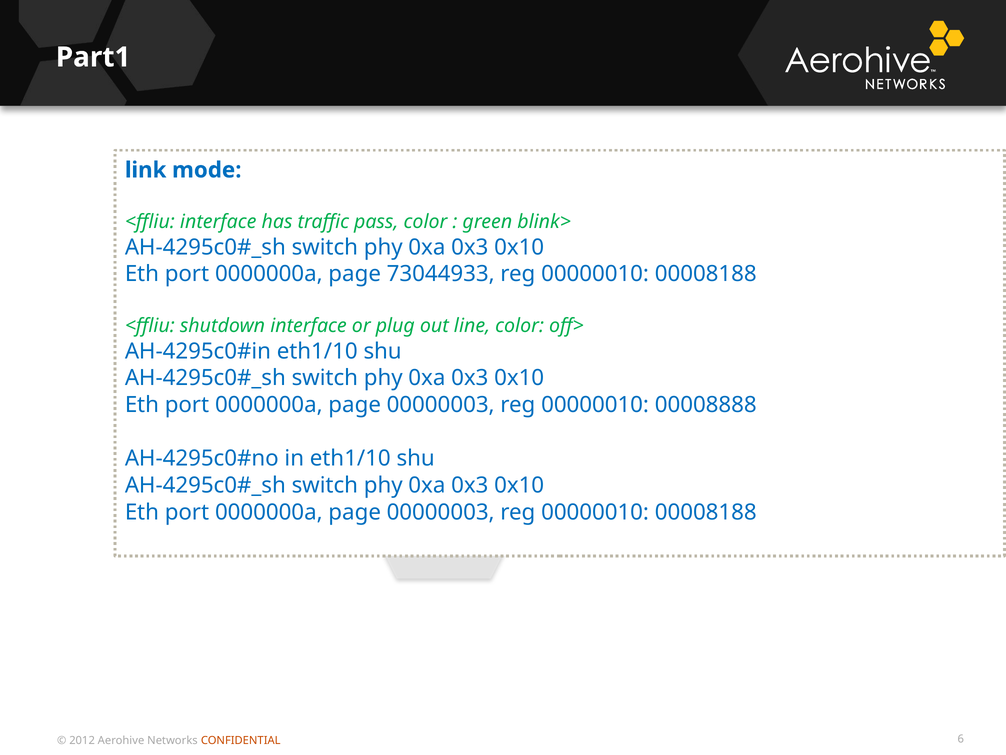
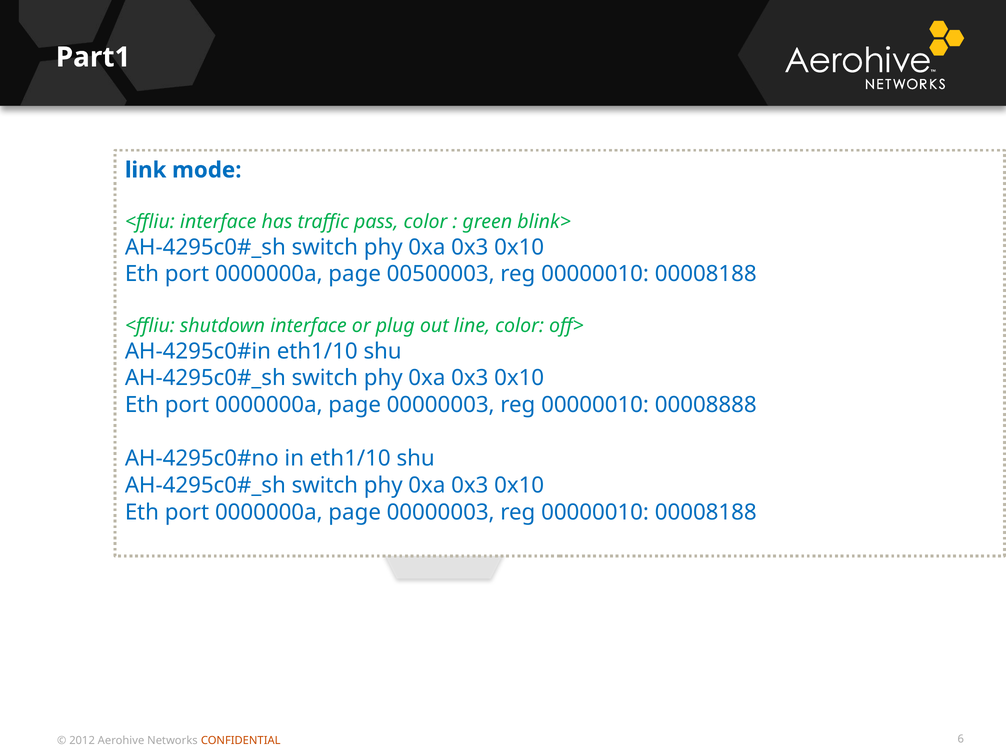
73044933: 73044933 -> 00500003
